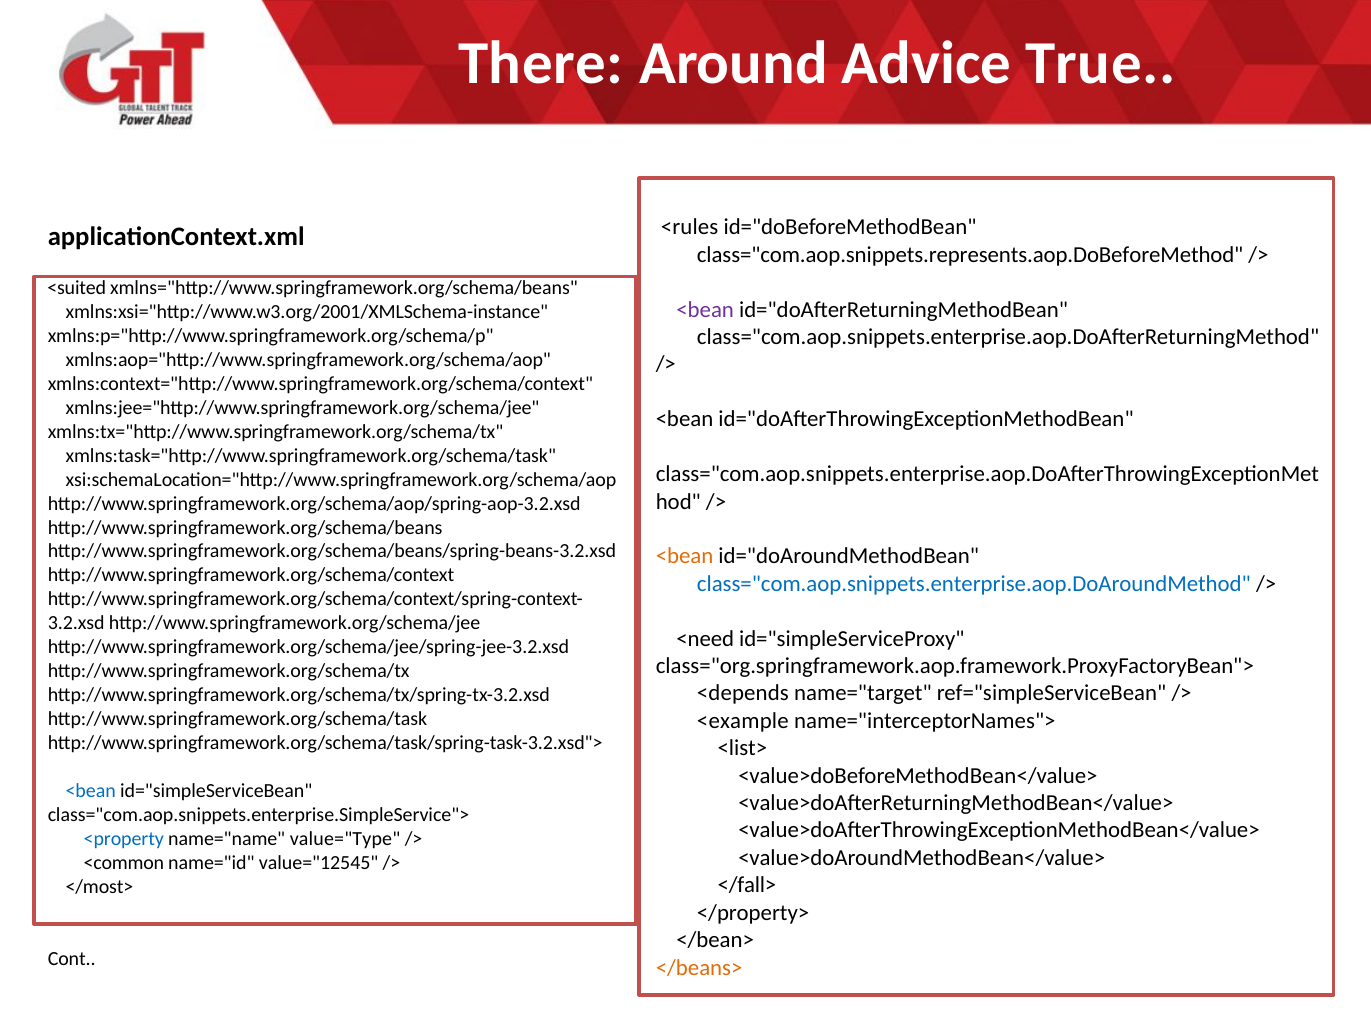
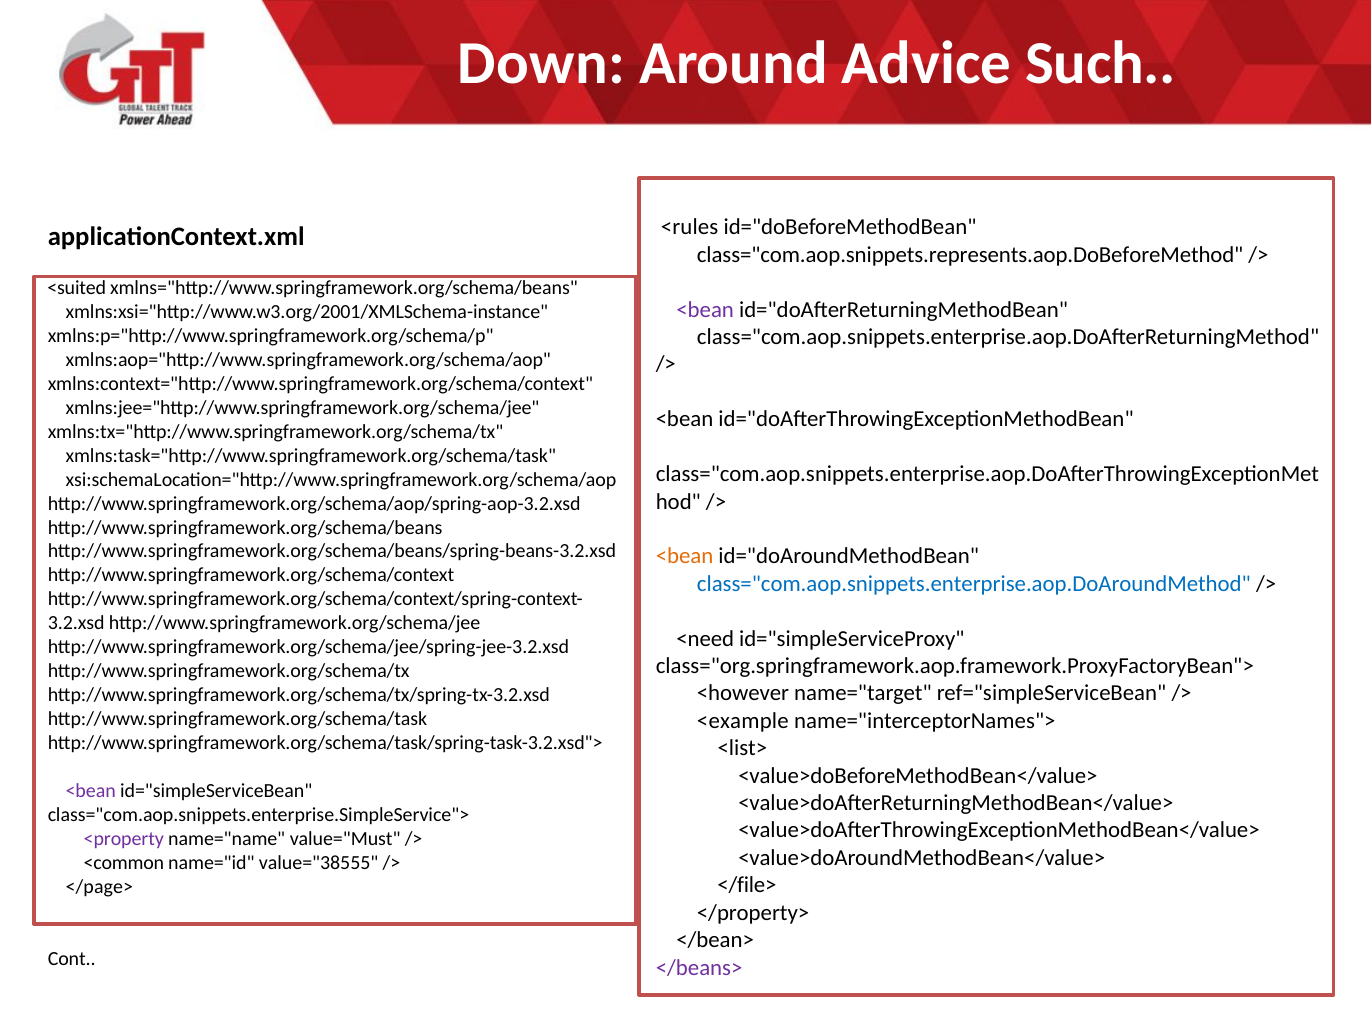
There: There -> Down
True: True -> Such
<depends: <depends -> <however
<bean at (91, 791) colour: blue -> purple
<property colour: blue -> purple
value="Type: value="Type -> value="Must
value="12545: value="12545 -> value="38555
</fall>: </fall> -> </file>
</most>: </most> -> </page>
</beans> colour: orange -> purple
